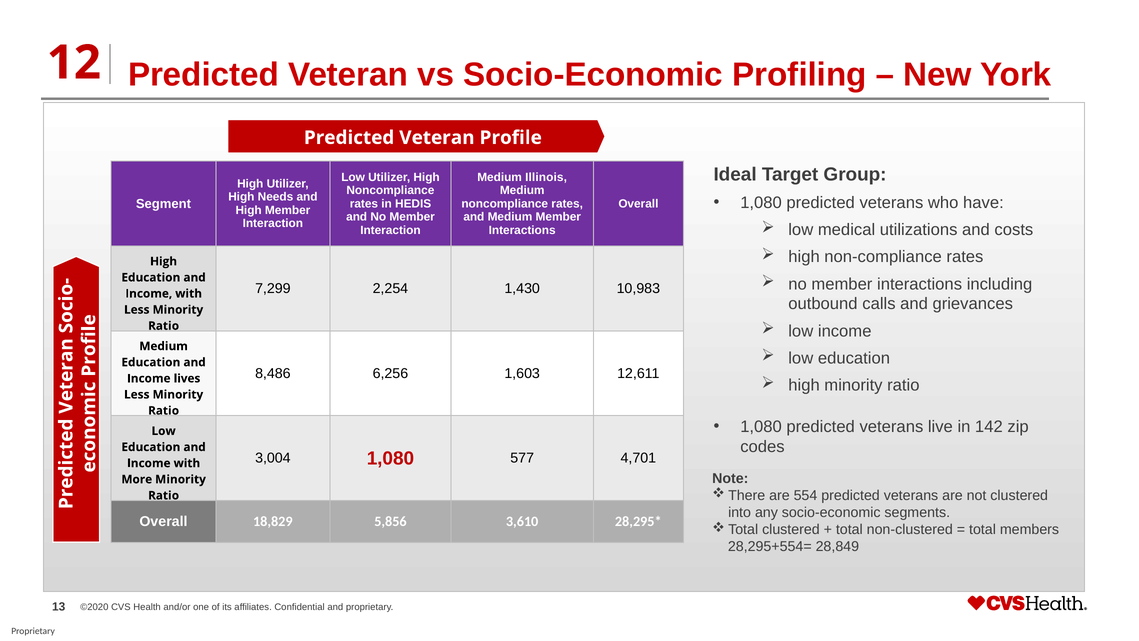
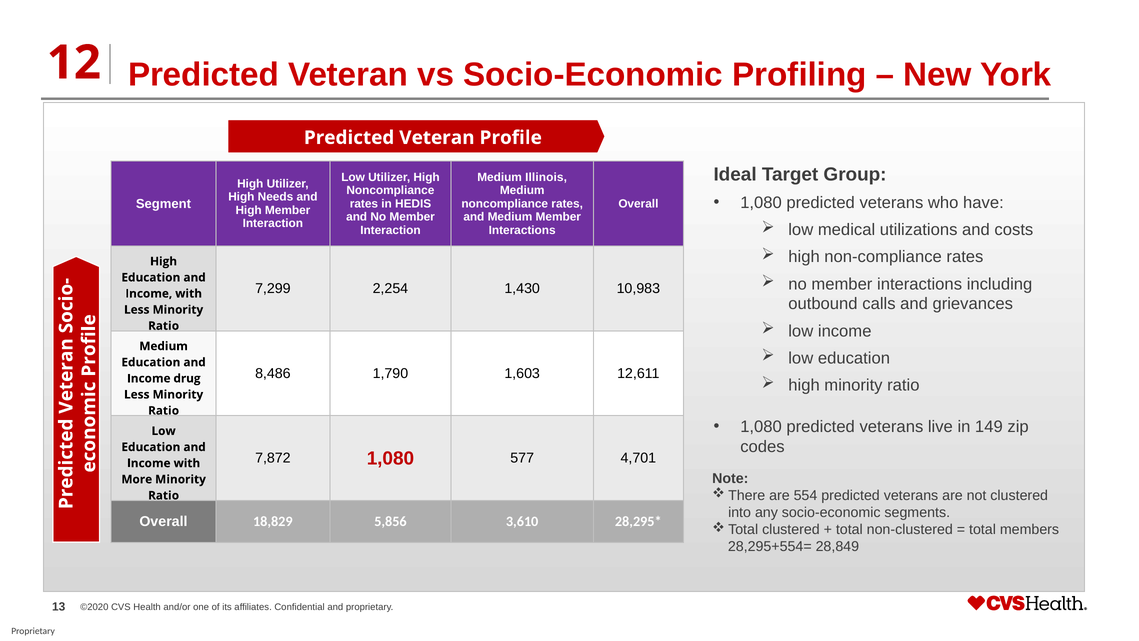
6,256: 6,256 -> 1,790
lives: lives -> drug
142: 142 -> 149
3,004: 3,004 -> 7,872
